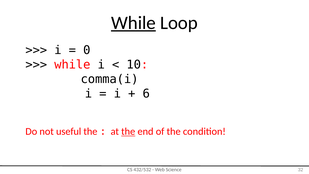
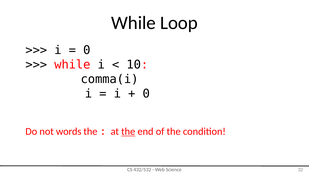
While at (133, 23) underline: present -> none
6 at (146, 93): 6 -> 0
useful: useful -> words
